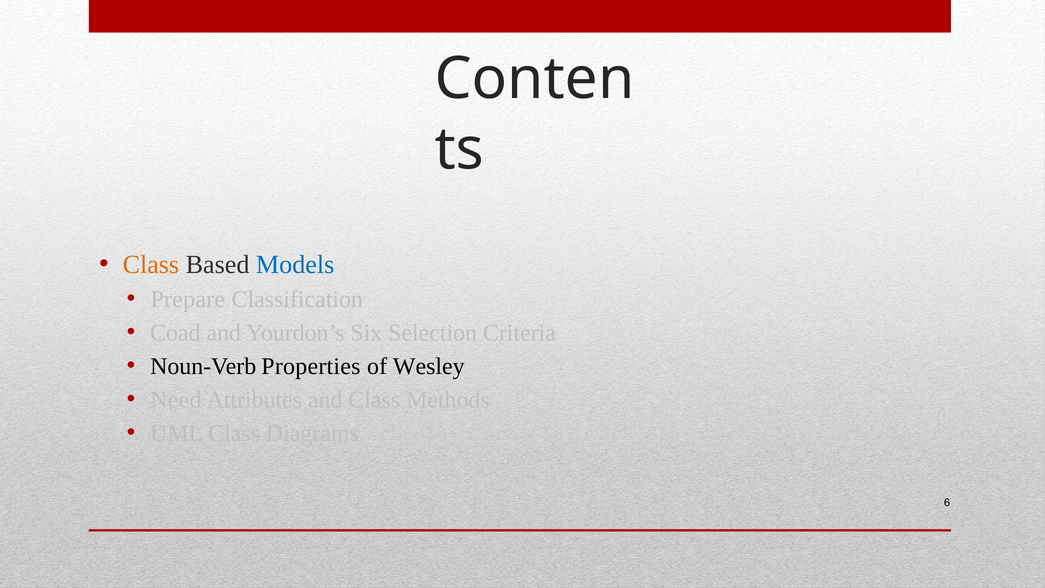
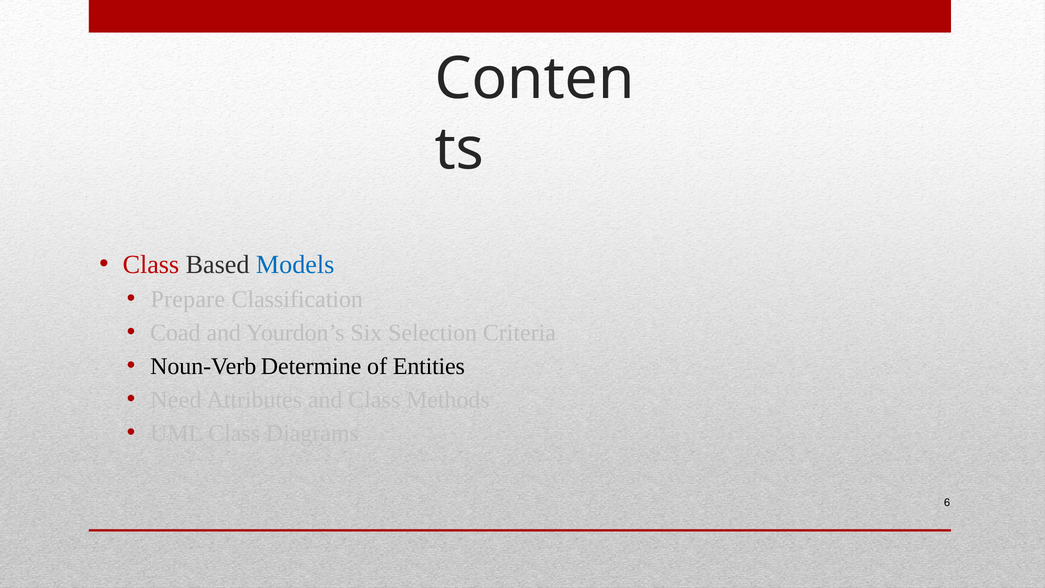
Class at (151, 264) colour: orange -> red
Properties: Properties -> Determine
Wesley: Wesley -> Entities
